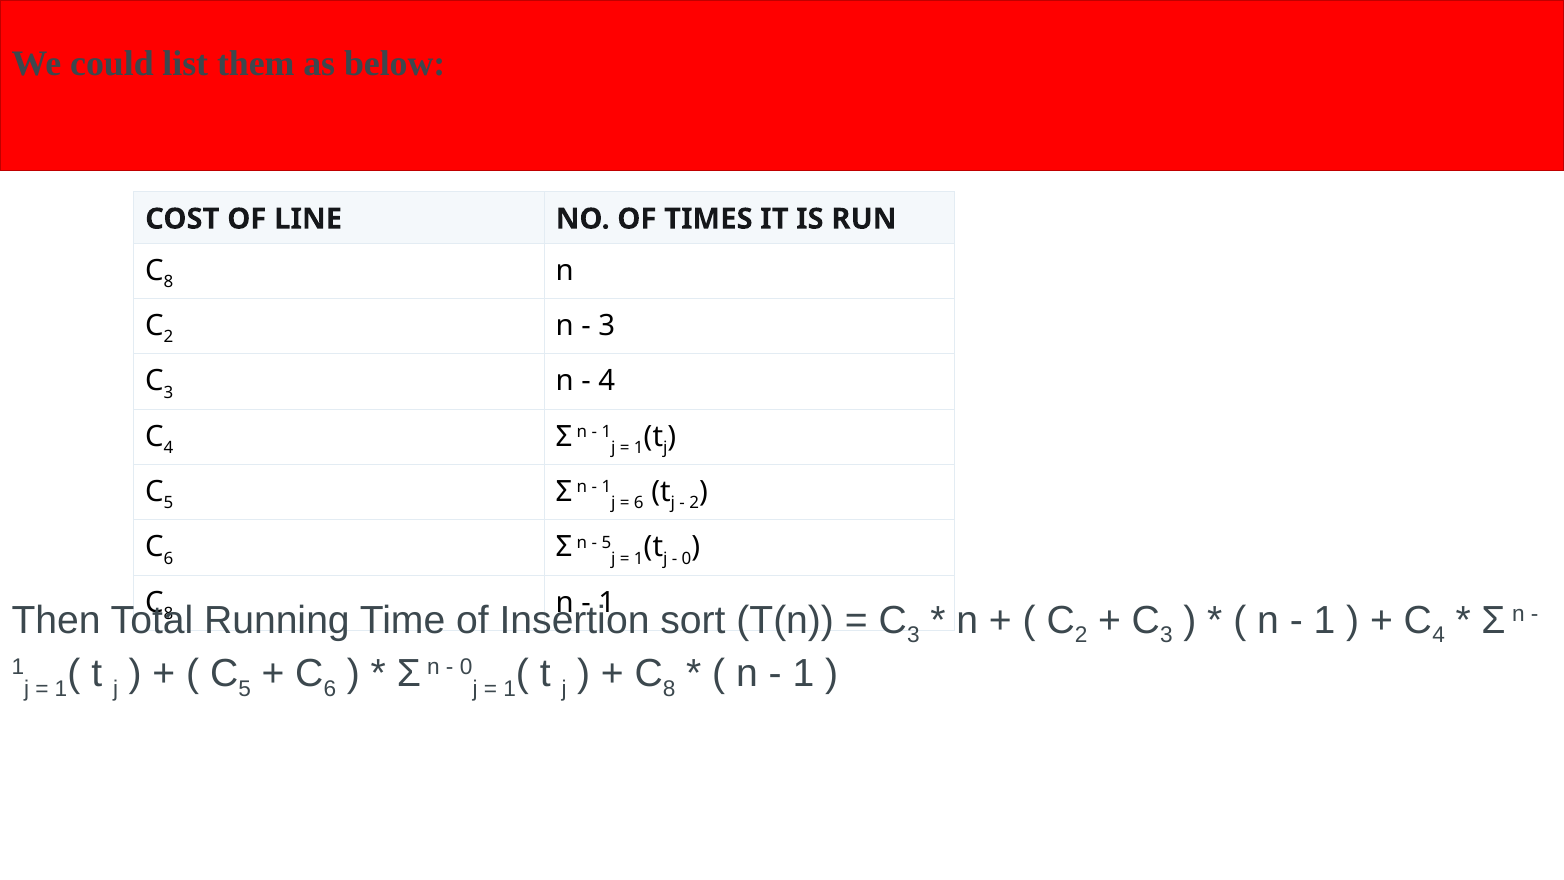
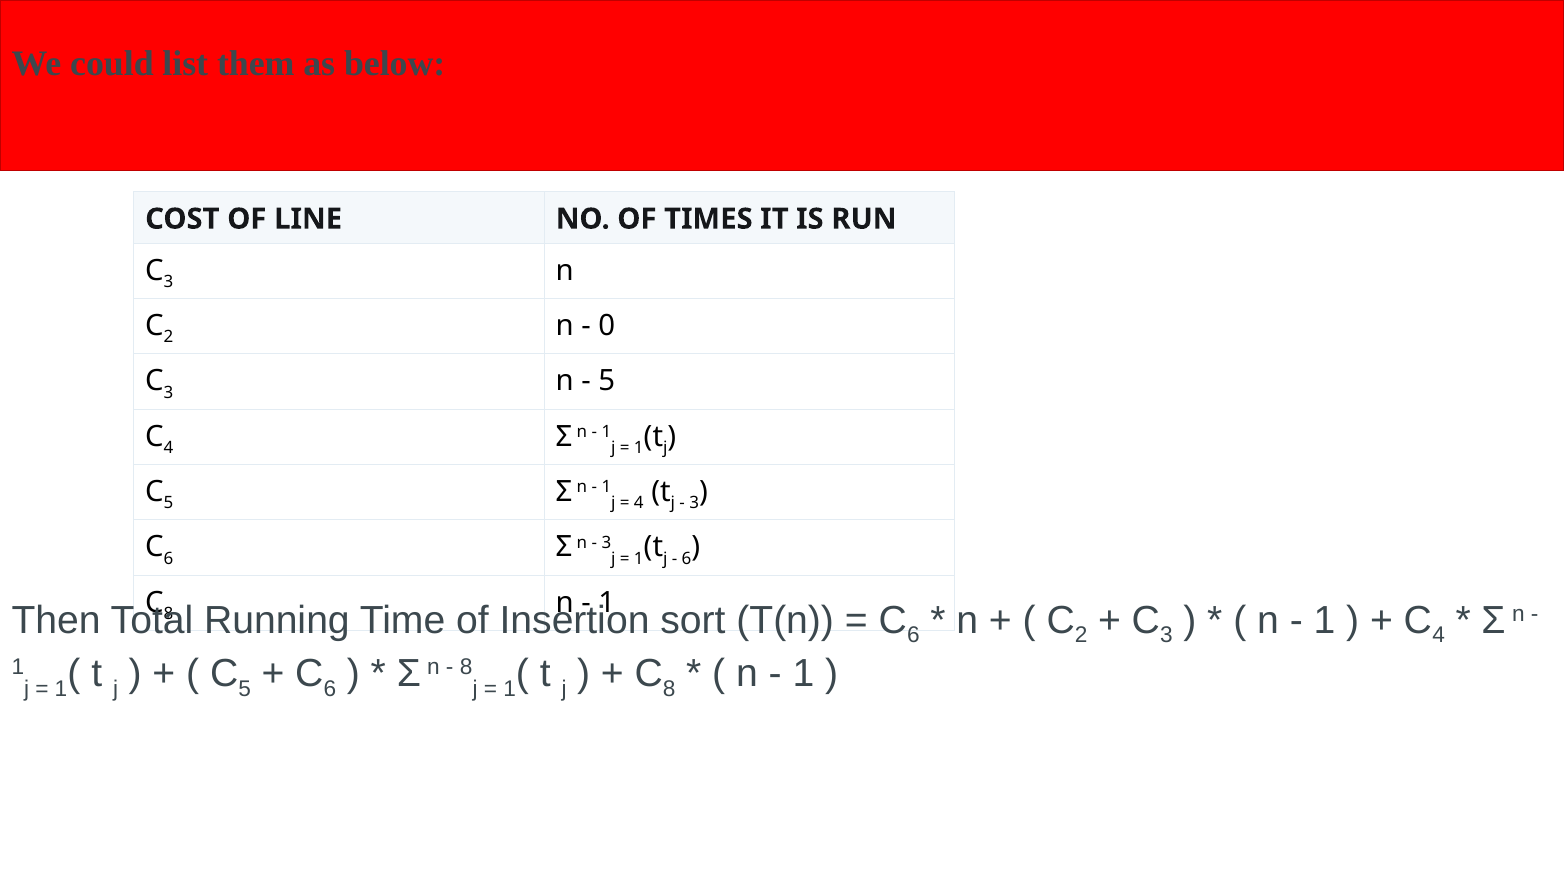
8 at (168, 282): 8 -> 3
3 at (607, 326): 3 -> 0
4 at (607, 381): 4 -> 5
6 at (639, 503): 6 -> 4
2 at (694, 503): 2 -> 3
5 at (606, 542): 5 -> 3
0 at (686, 558): 0 -> 6
3 at (913, 635): 3 -> 6
0 at (466, 667): 0 -> 8
